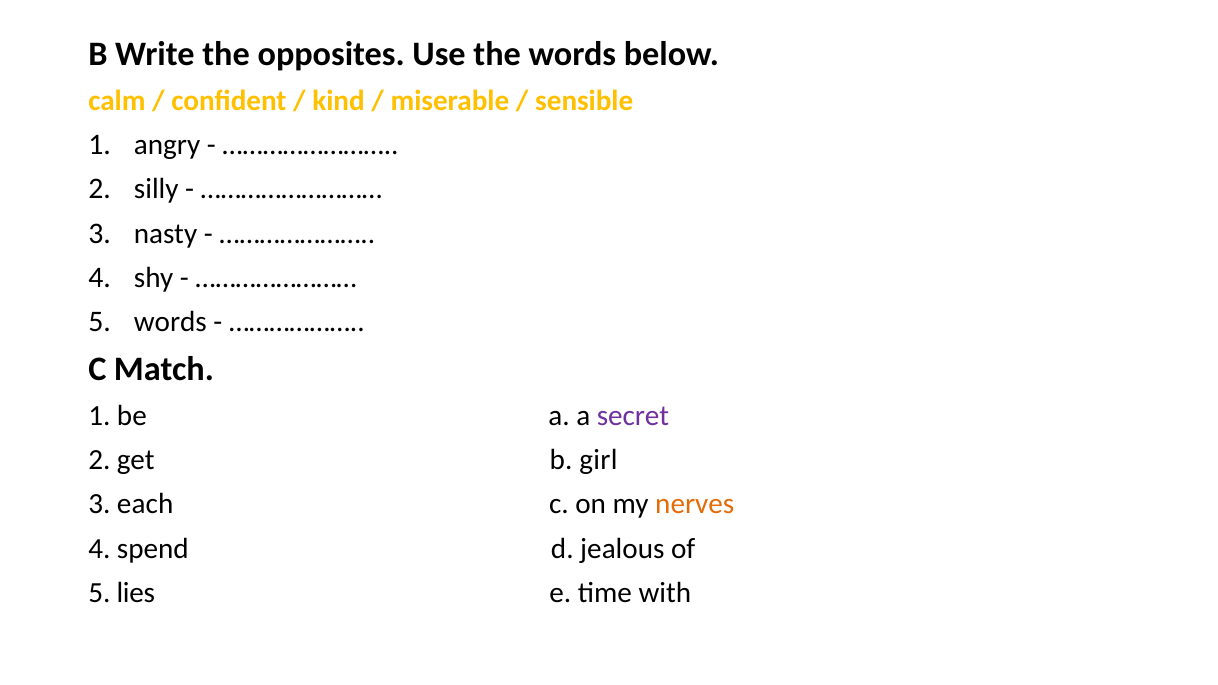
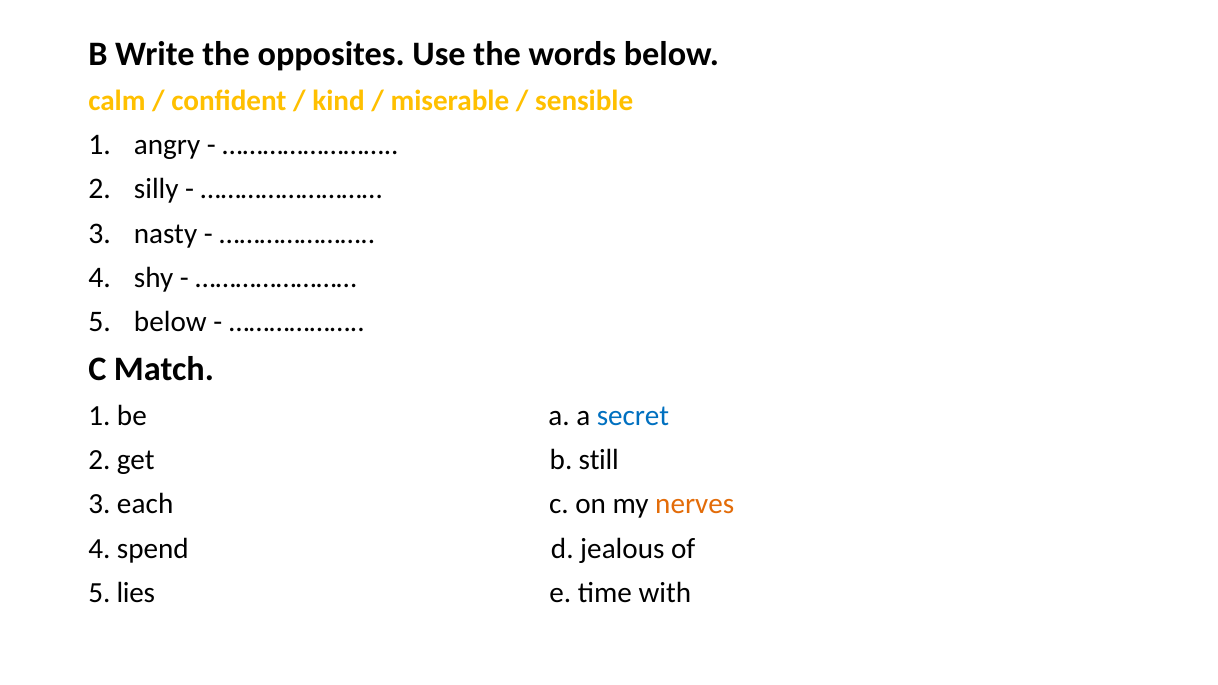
5 words: words -> below
secret colour: purple -> blue
girl: girl -> still
